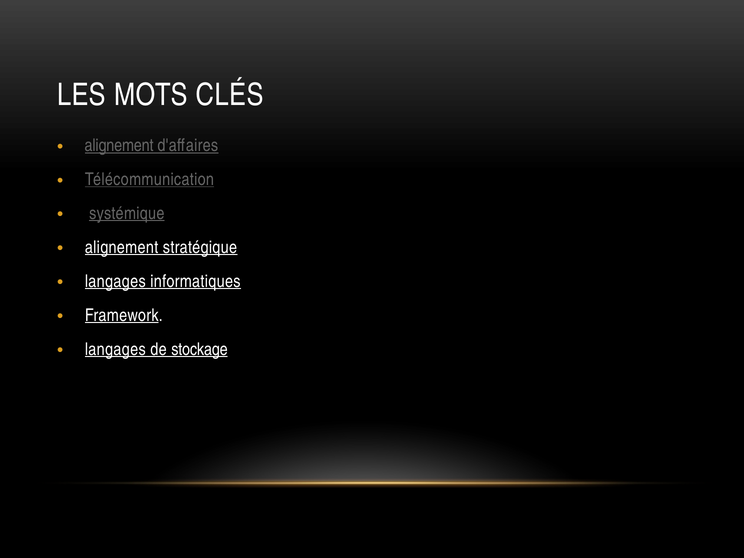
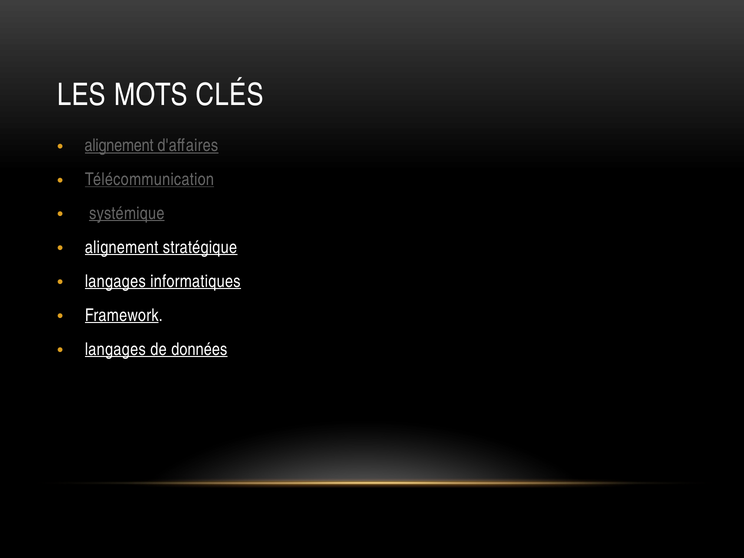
stockage: stockage -> données
